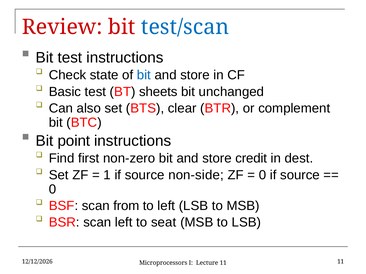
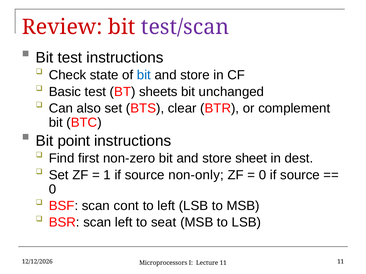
test/scan colour: blue -> purple
credit: credit -> sheet
non-side: non-side -> non-only
from: from -> cont
